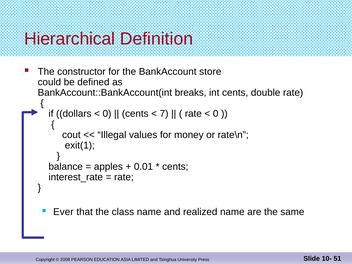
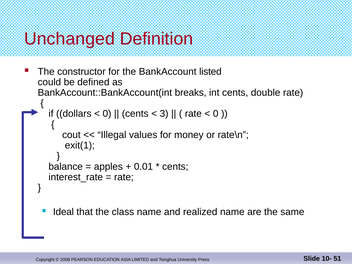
Hierarchical: Hierarchical -> Unchanged
store: store -> listed
7: 7 -> 3
Ever: Ever -> Ideal
